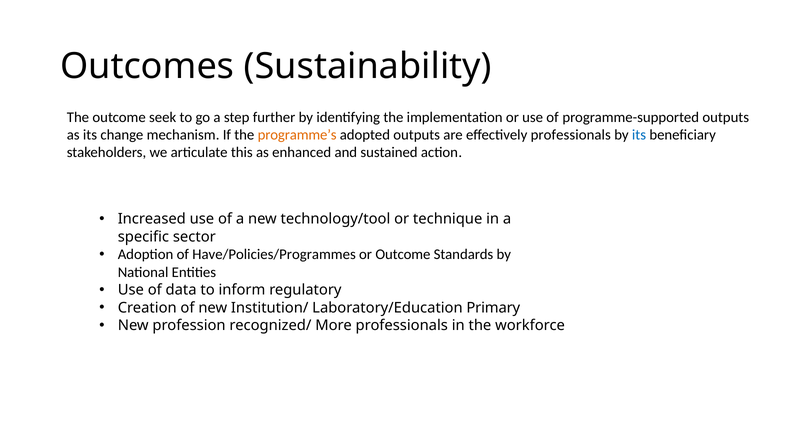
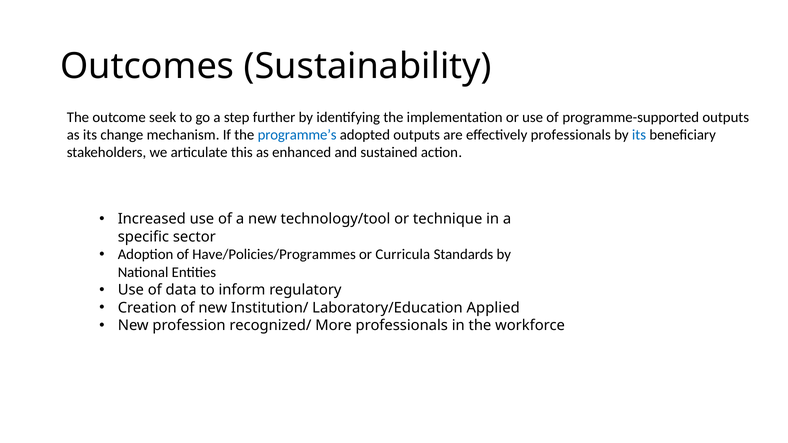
programme’s colour: orange -> blue
or Outcome: Outcome -> Curricula
Primary: Primary -> Applied
